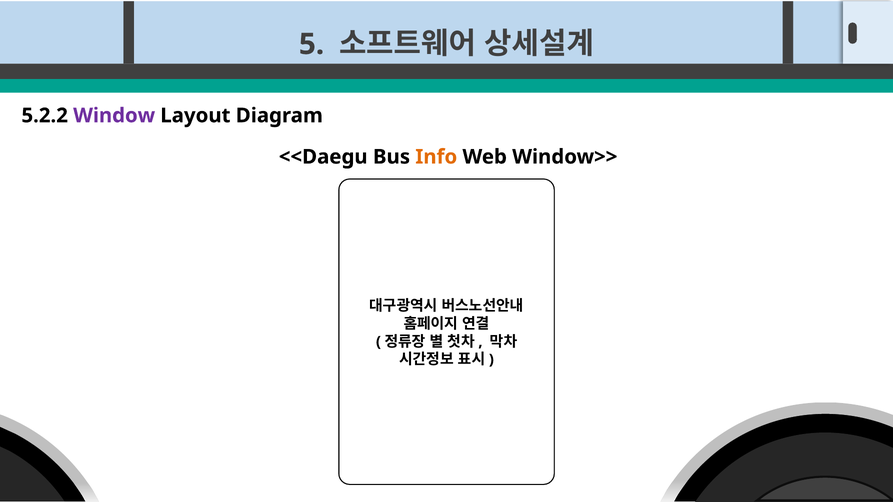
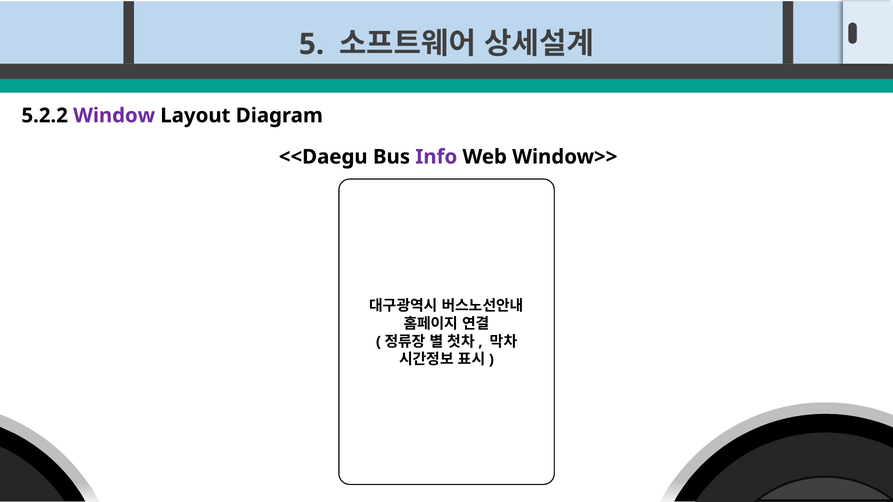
Info colour: orange -> purple
